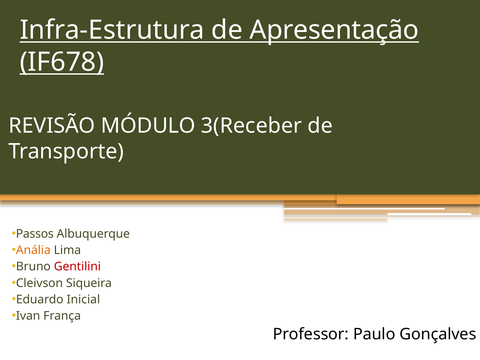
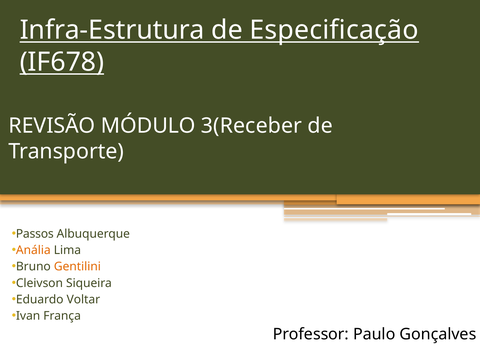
Apresentação: Apresentação -> Especificação
Gentilini colour: red -> orange
Inicial: Inicial -> Voltar
